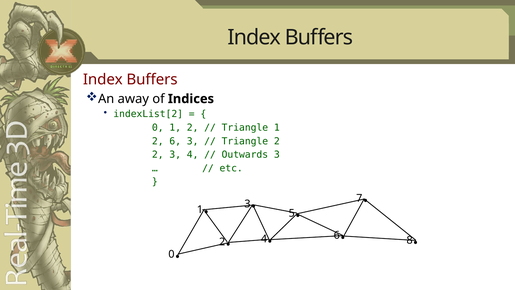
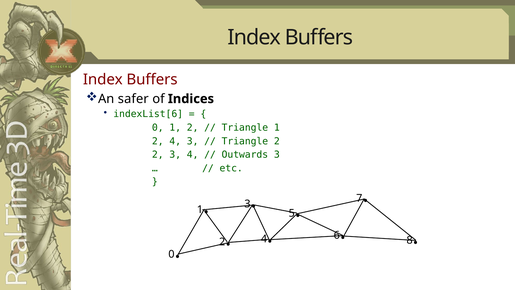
away: away -> safer
indexList[2: indexList[2 -> indexList[6
2 6: 6 -> 4
